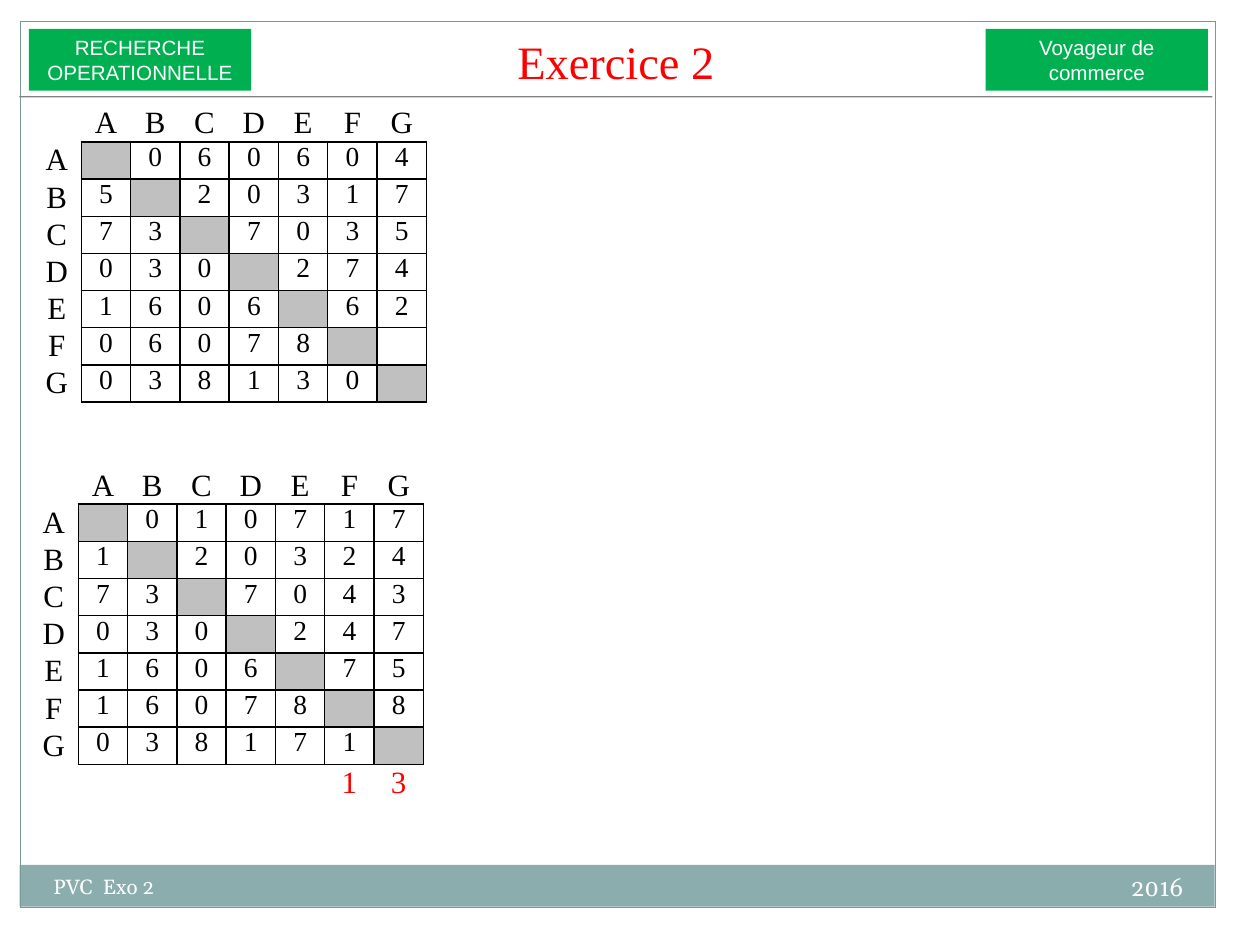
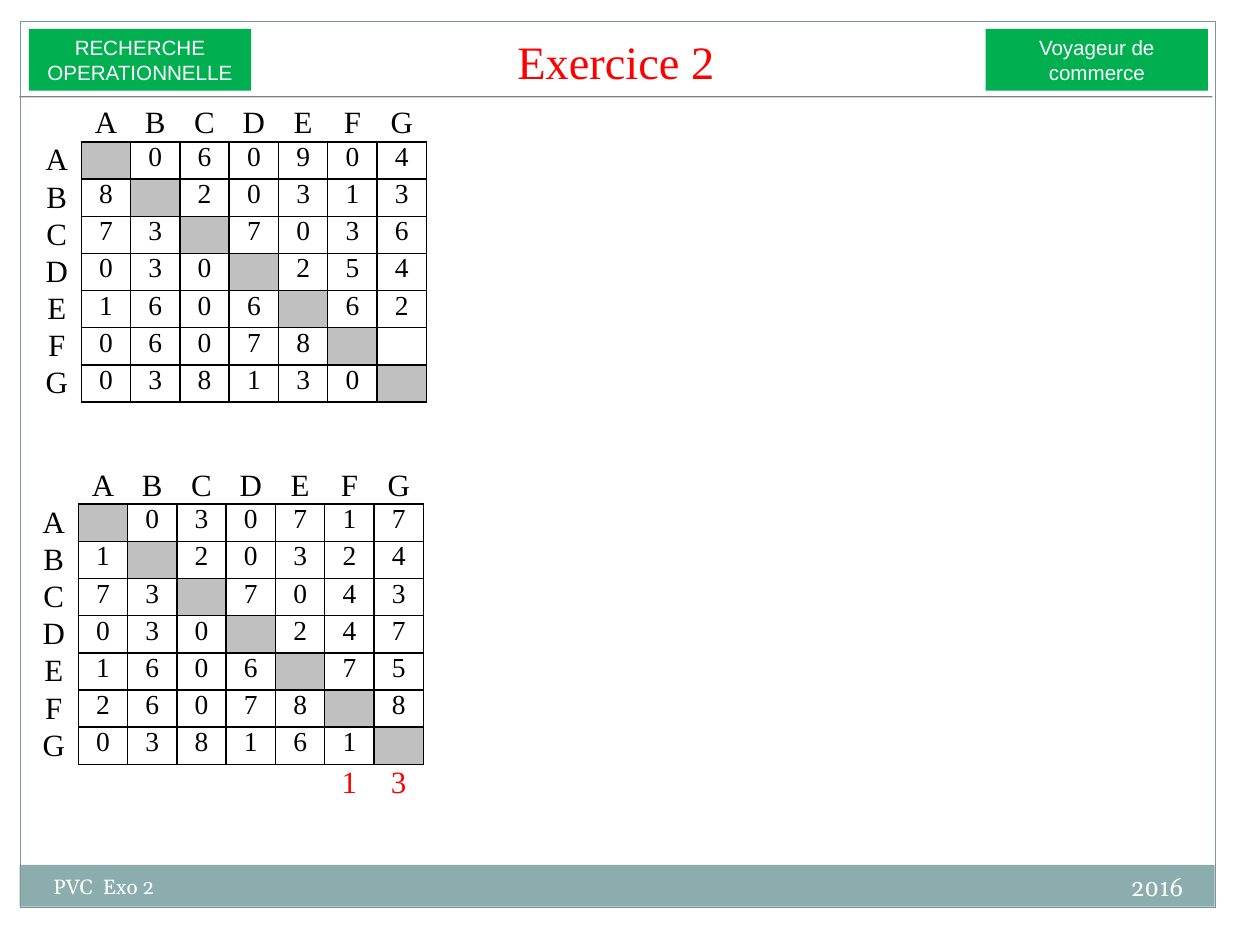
0 6 0 6: 6 -> 9
B 5: 5 -> 8
3 1 7: 7 -> 3
3 5: 5 -> 6
2 7: 7 -> 5
A 0 1: 1 -> 3
F 1: 1 -> 2
8 1 7: 7 -> 6
